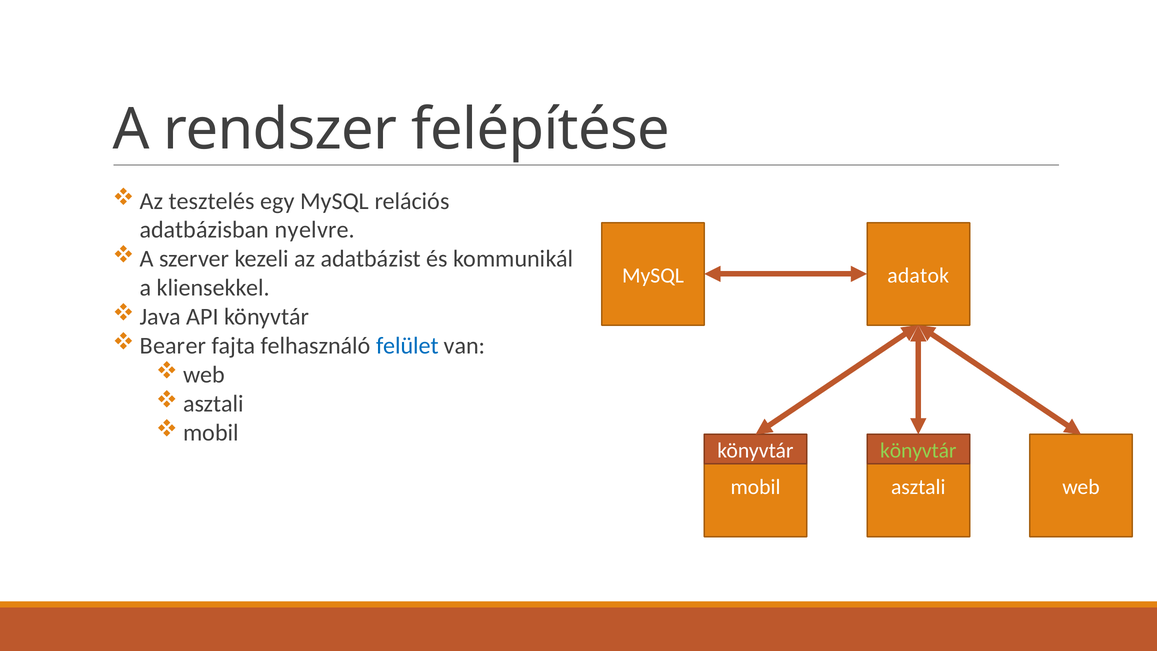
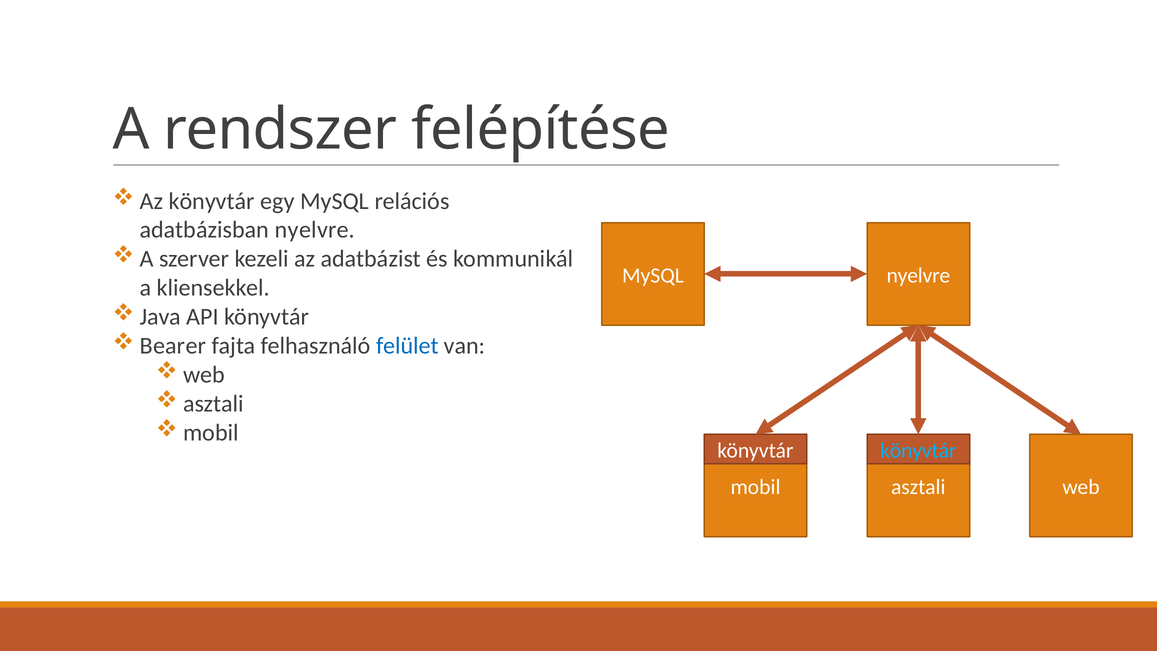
Az tesztelés: tesztelés -> könyvtár
MySQL adatok: adatok -> nyelvre
könyvtár at (918, 451) colour: light green -> light blue
